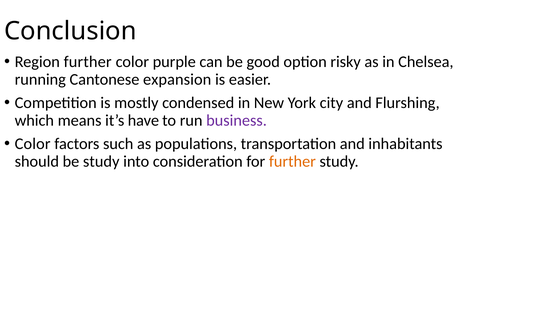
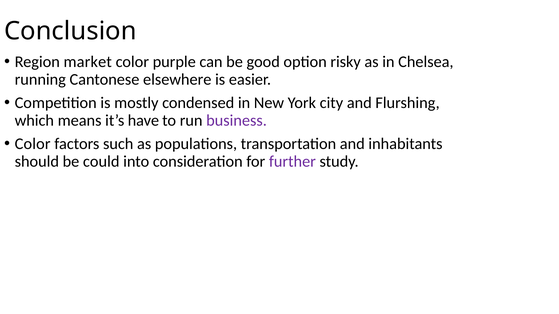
Region further: further -> market
expansion: expansion -> elsewhere
be study: study -> could
further at (292, 162) colour: orange -> purple
